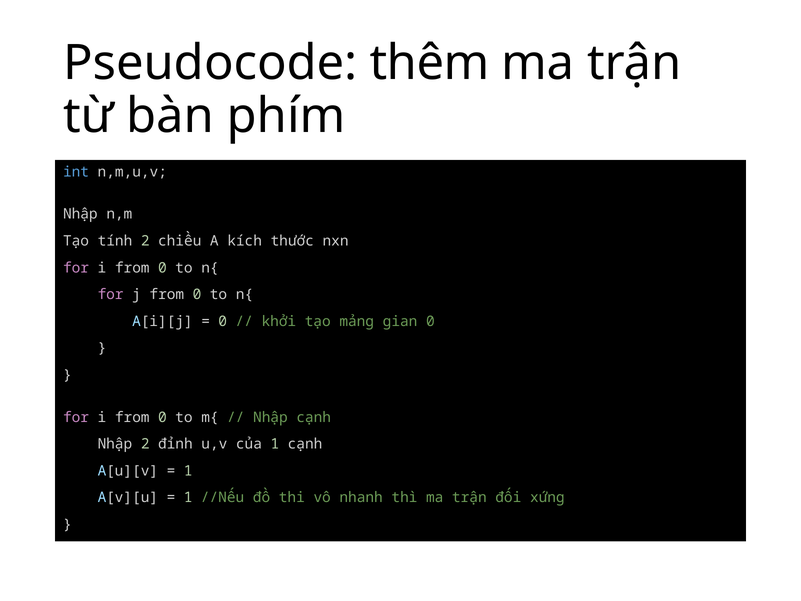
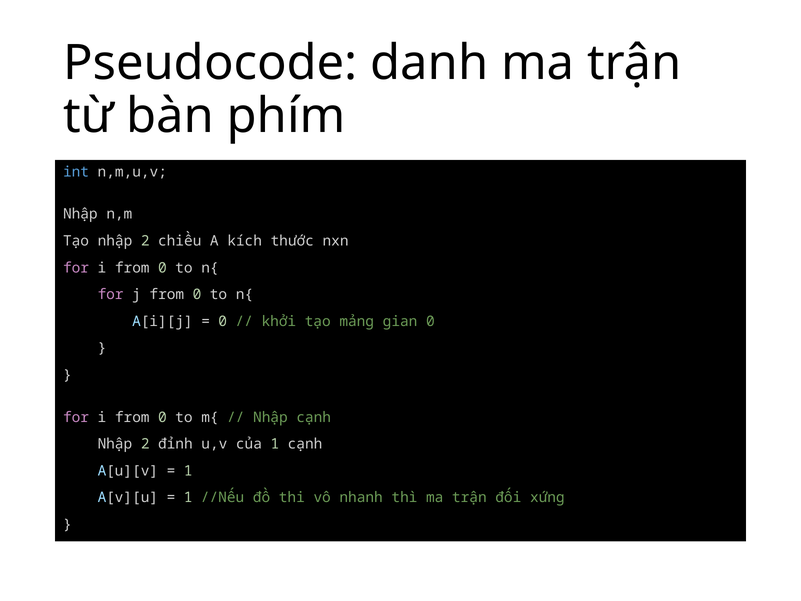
thêm: thêm -> danh
Tạo tính: tính -> nhập
